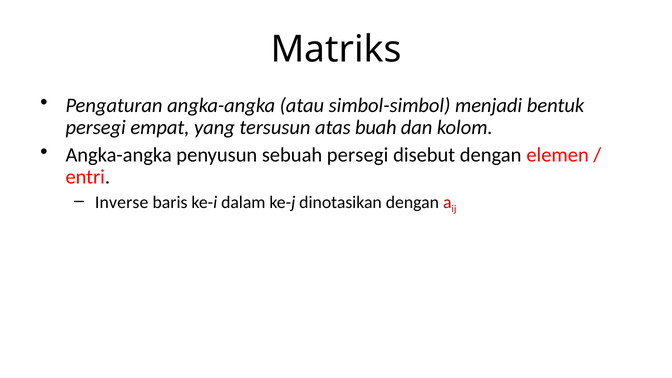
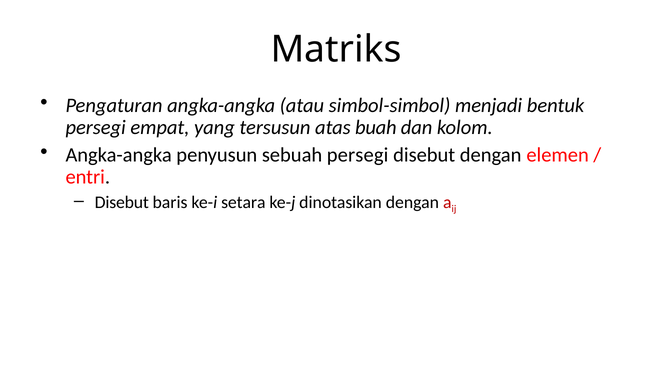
Inverse at (122, 202): Inverse -> Disebut
dalam: dalam -> setara
